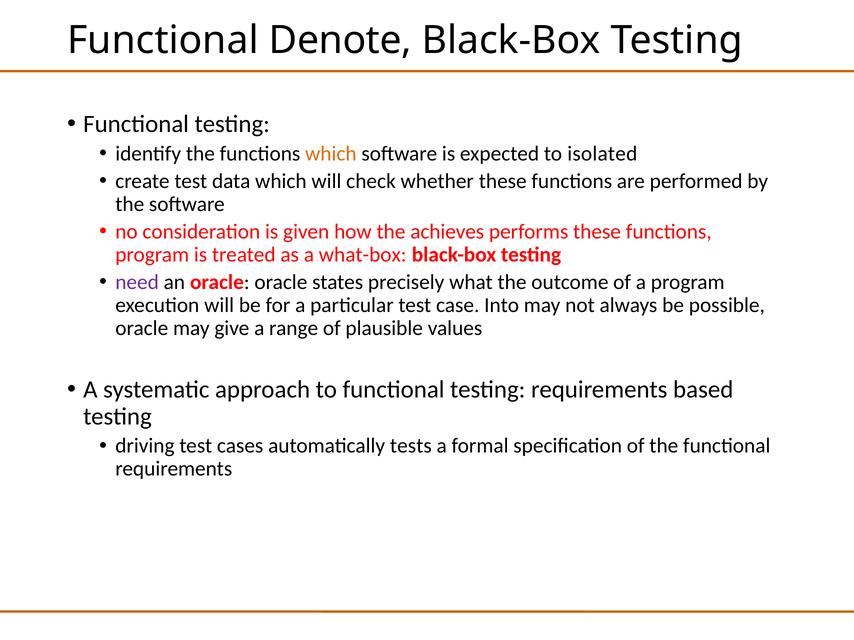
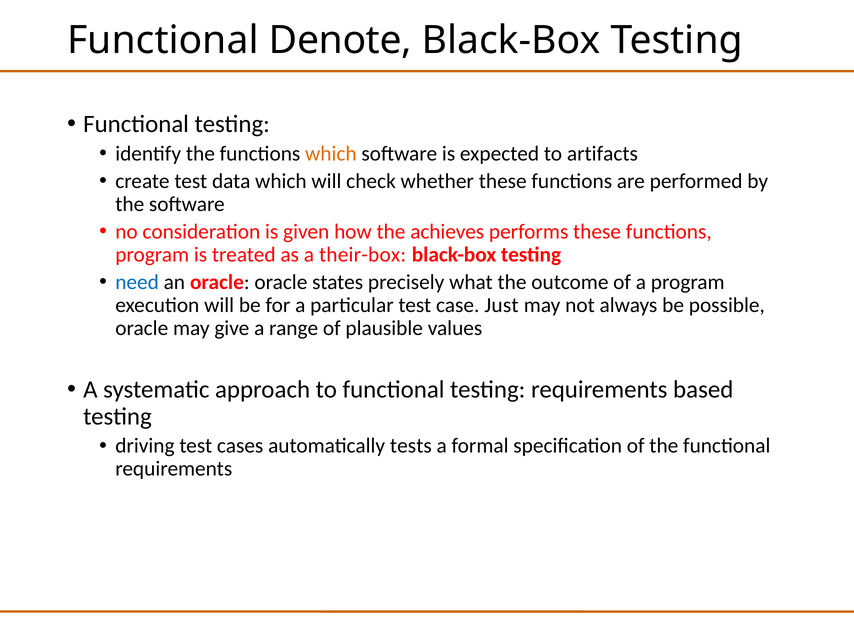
isolated: isolated -> artifacts
what-box: what-box -> their-box
need colour: purple -> blue
Into: Into -> Just
